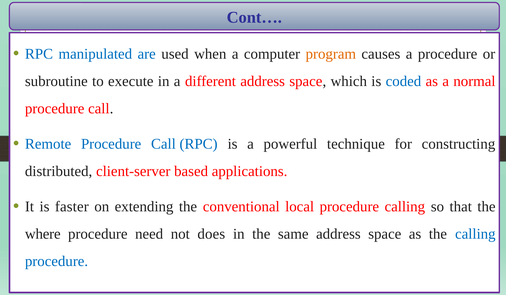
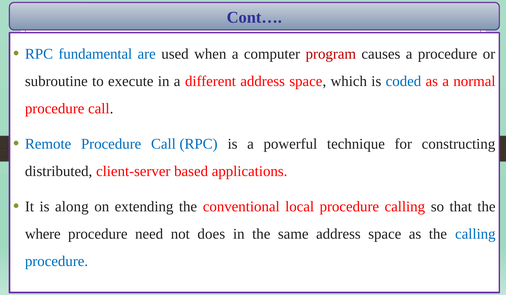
manipulated: manipulated -> fundamental
program colour: orange -> red
faster: faster -> along
